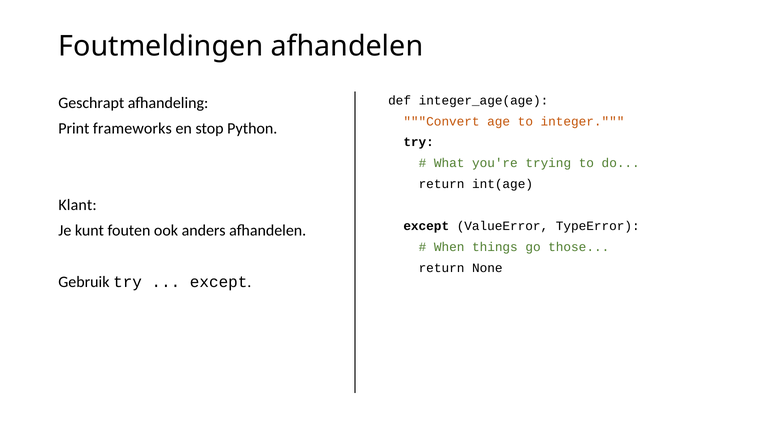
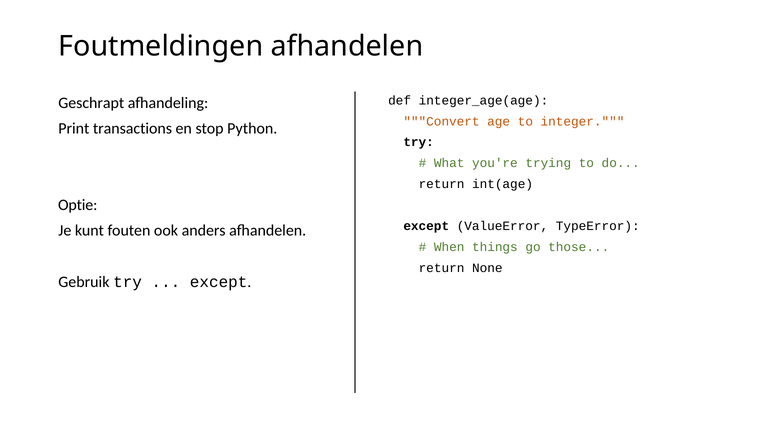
frameworks: frameworks -> transactions
Klant: Klant -> Optie
